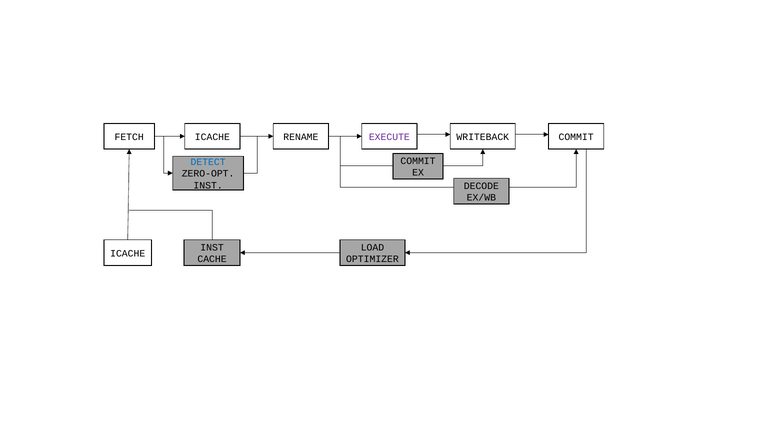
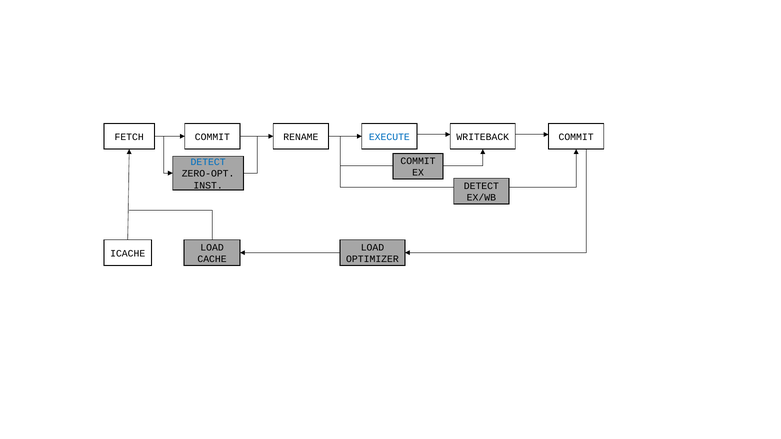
FETCH ICACHE: ICACHE -> COMMIT
EXECUTE colour: purple -> blue
DECODE at (481, 186): DECODE -> DETECT
INST at (212, 248): INST -> LOAD
